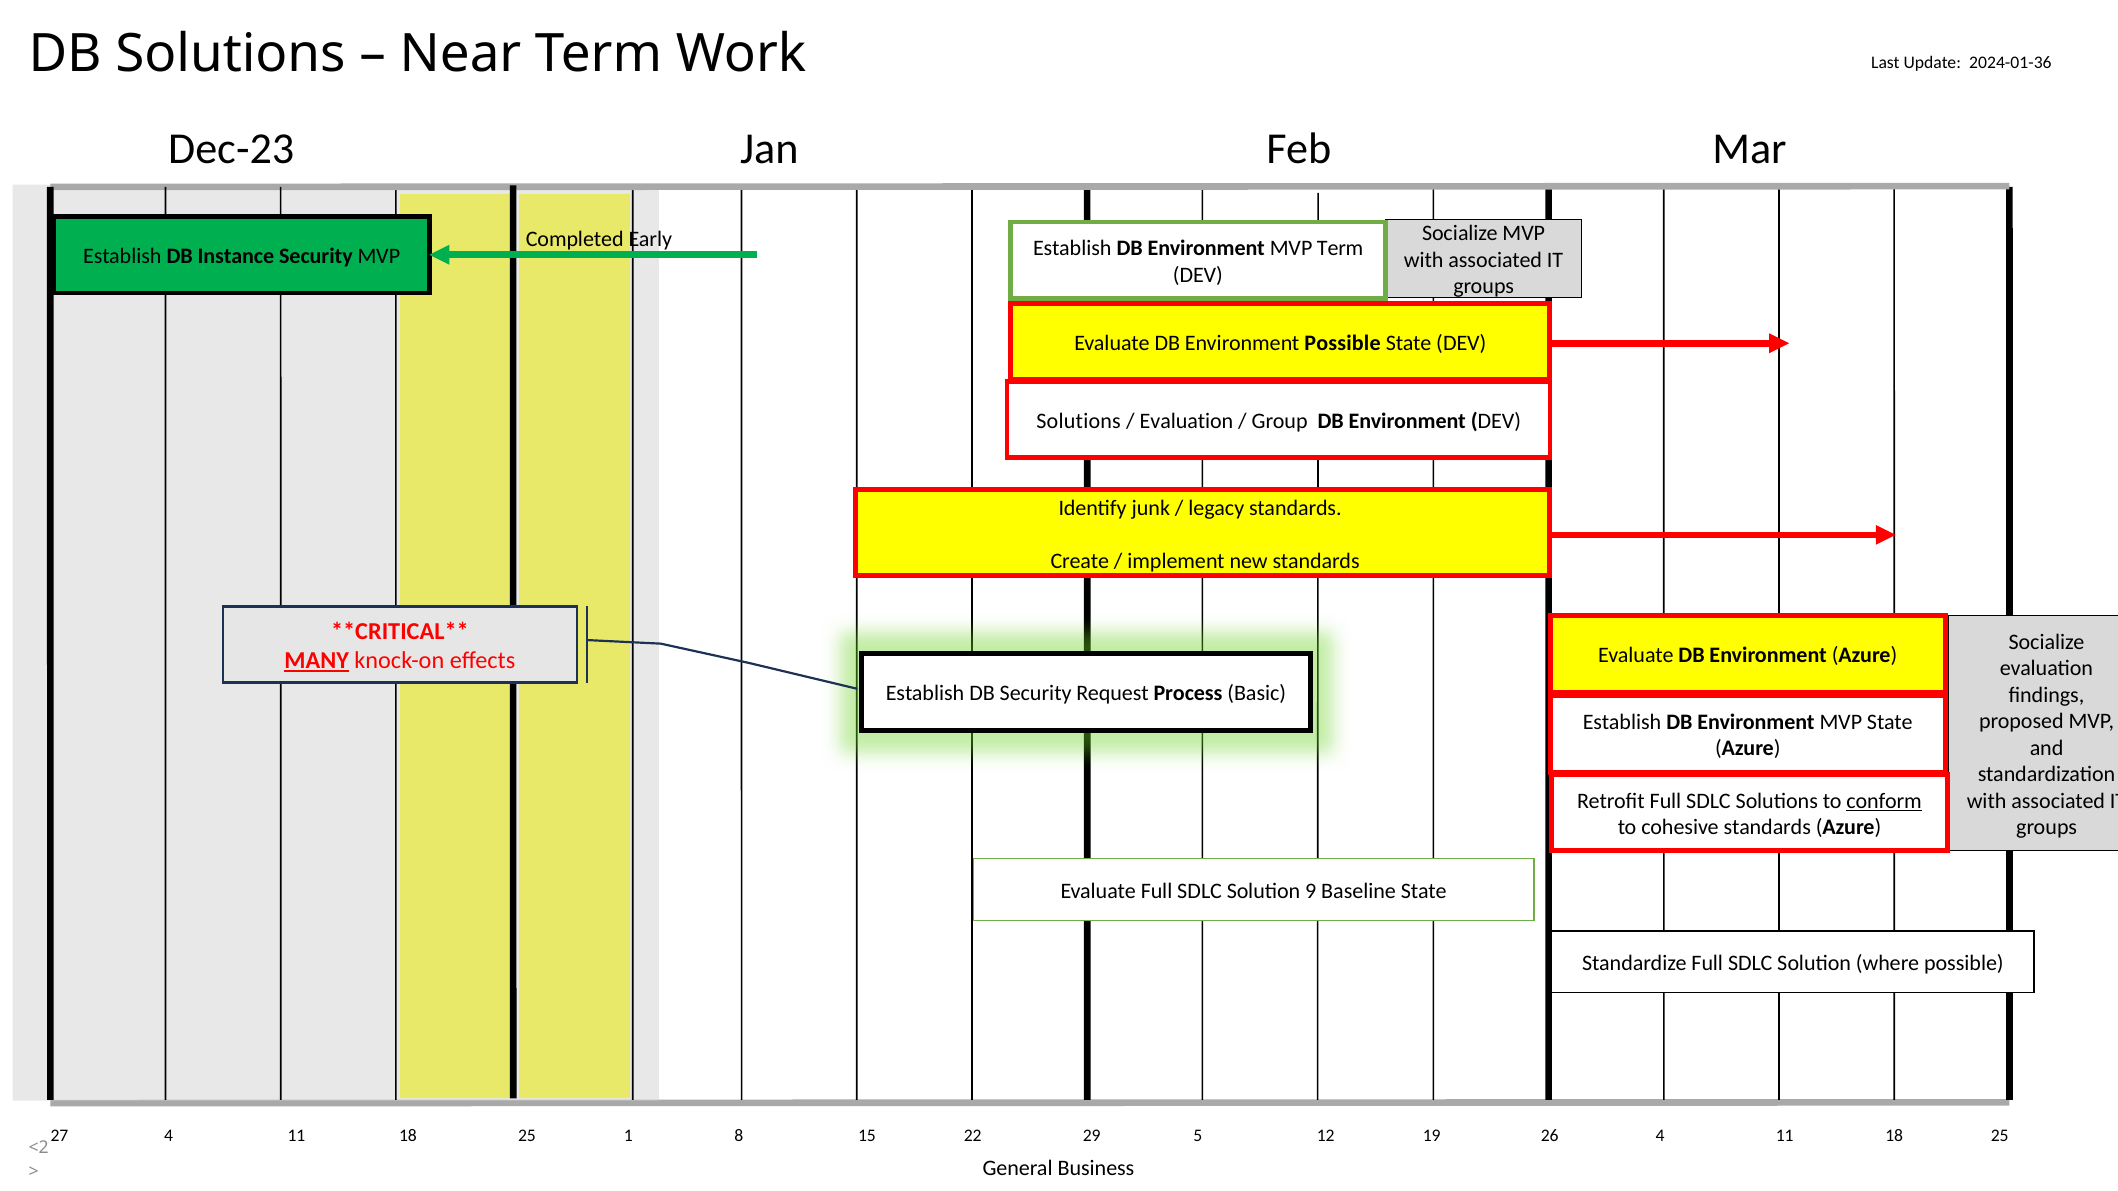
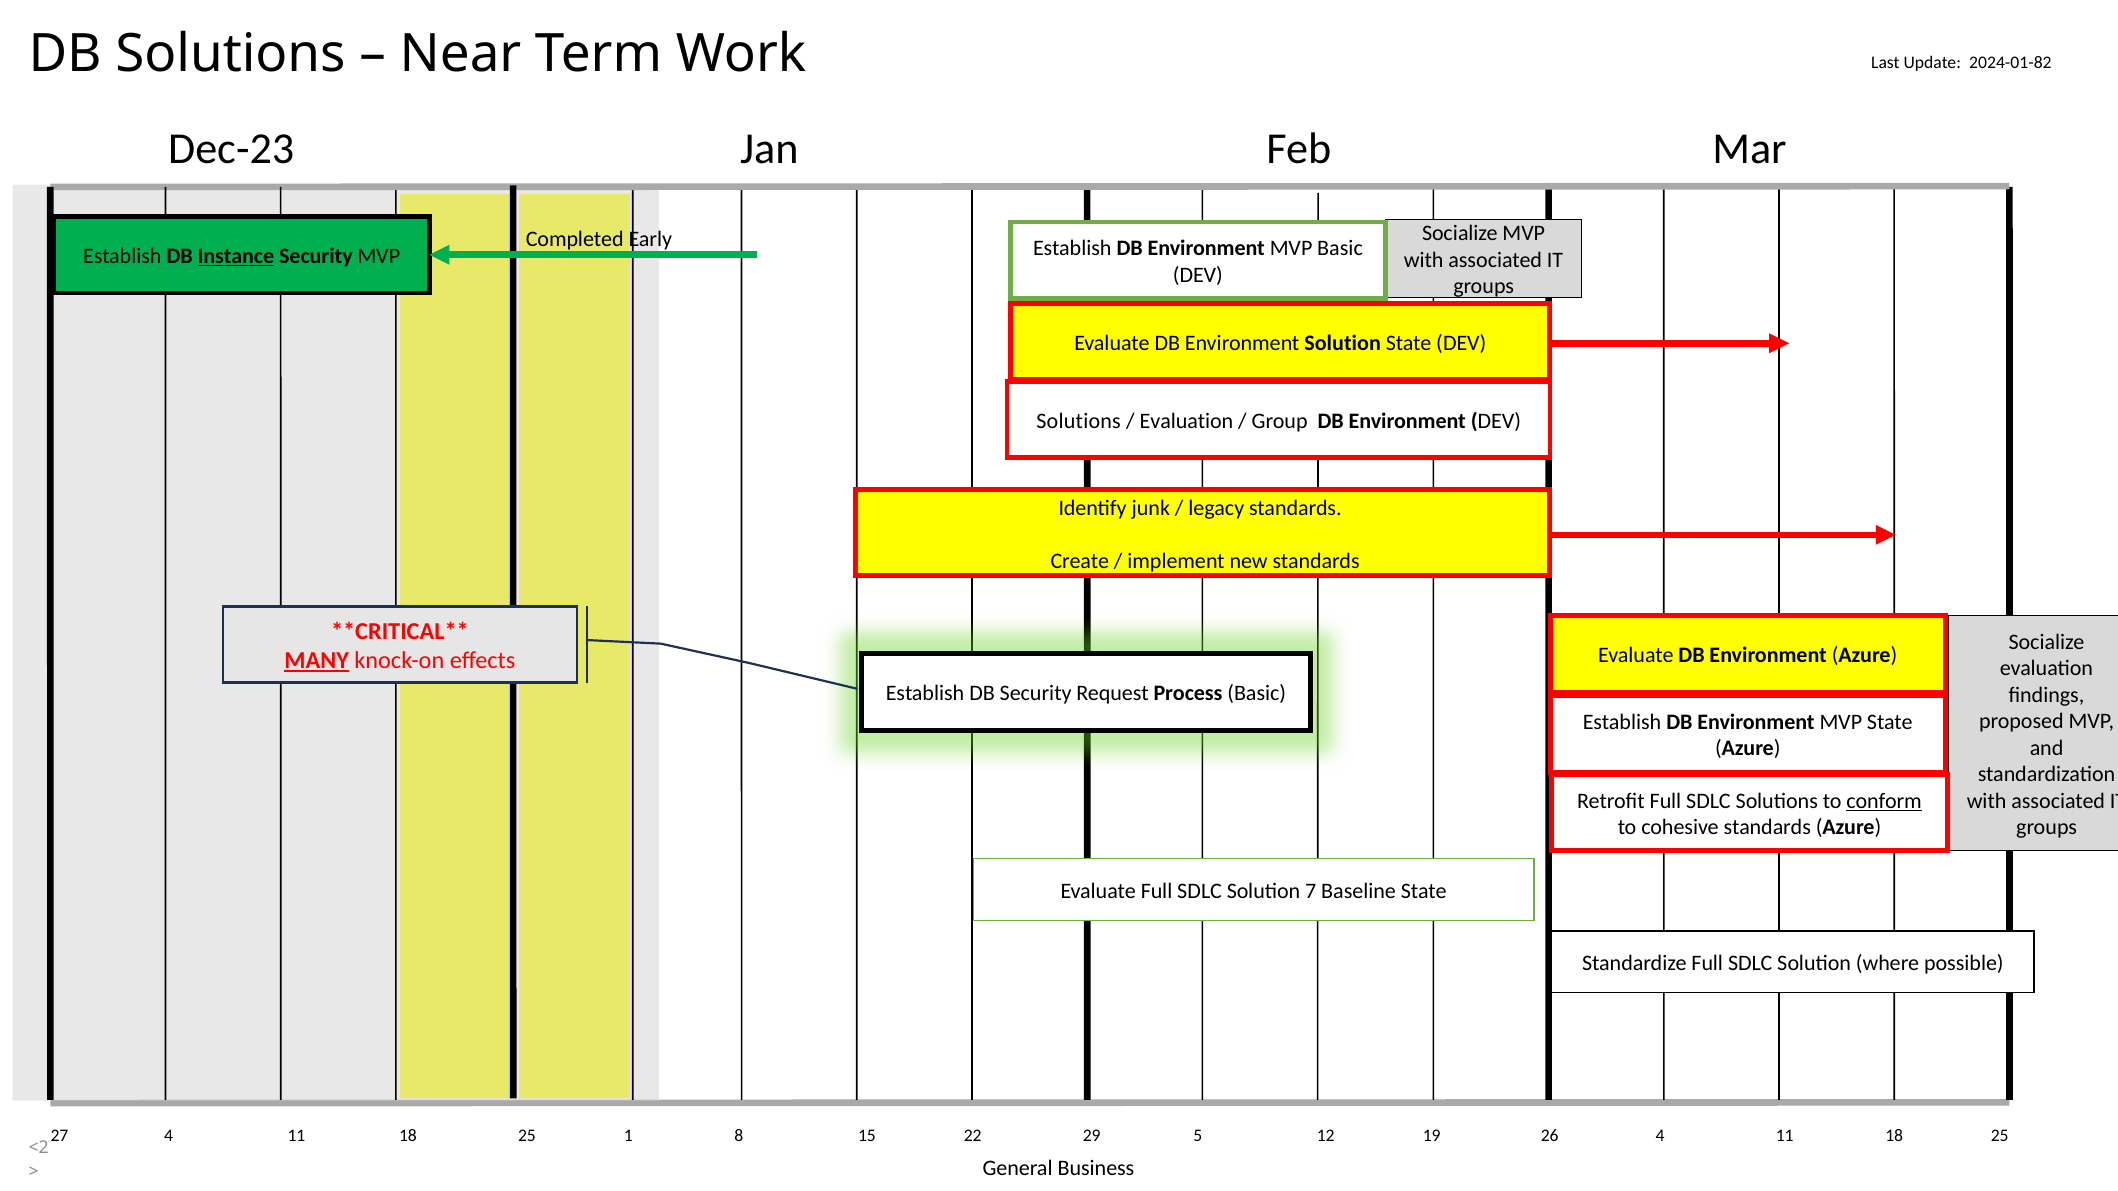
2024-01-36: 2024-01-36 -> 2024-01-82
MVP Term: Term -> Basic
Instance underline: none -> present
Environment Possible: Possible -> Solution
9: 9 -> 7
